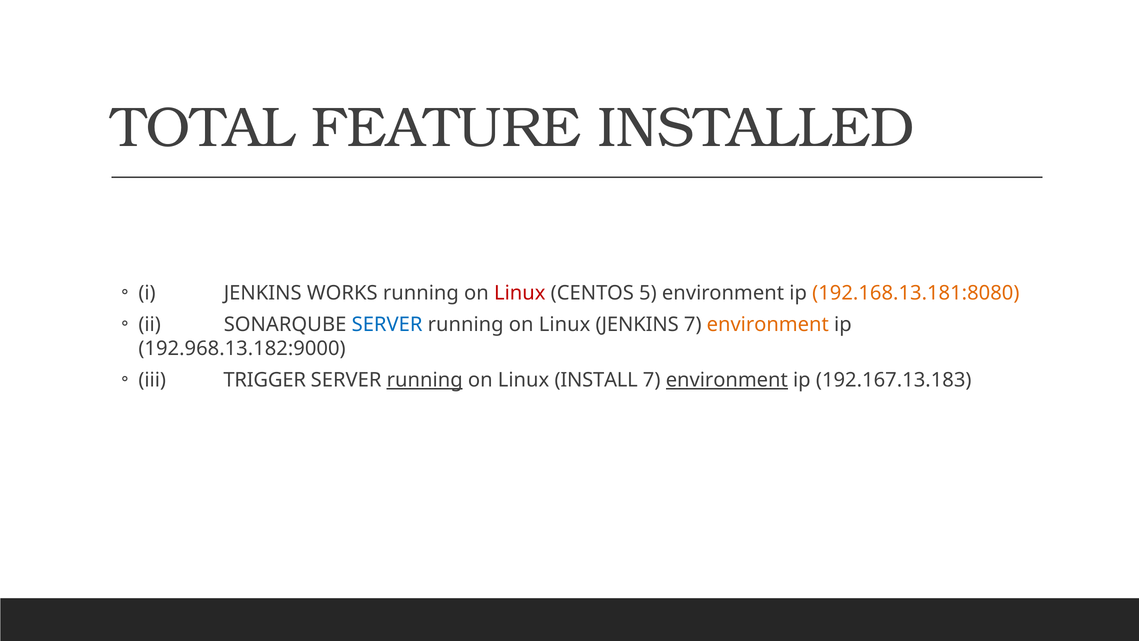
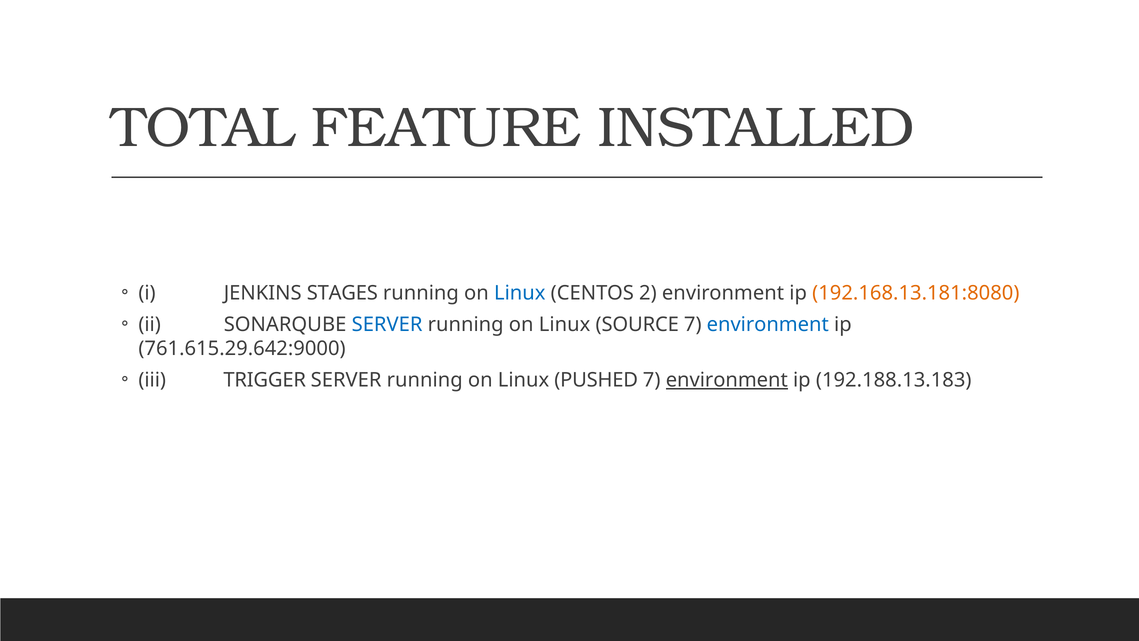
WORKS: WORKS -> STAGES
Linux at (520, 293) colour: red -> blue
5: 5 -> 2
Linux JENKINS: JENKINS -> SOURCE
environment at (768, 324) colour: orange -> blue
192.968.13.182:9000: 192.968.13.182:9000 -> 761.615.29.642:9000
running at (425, 380) underline: present -> none
INSTALL: INSTALL -> PUSHED
192.167.13.183: 192.167.13.183 -> 192.188.13.183
